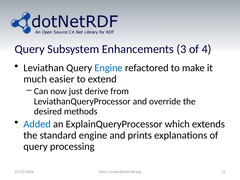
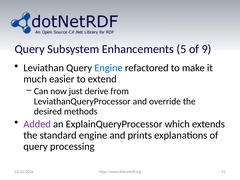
3: 3 -> 5
4: 4 -> 9
Added colour: blue -> purple
